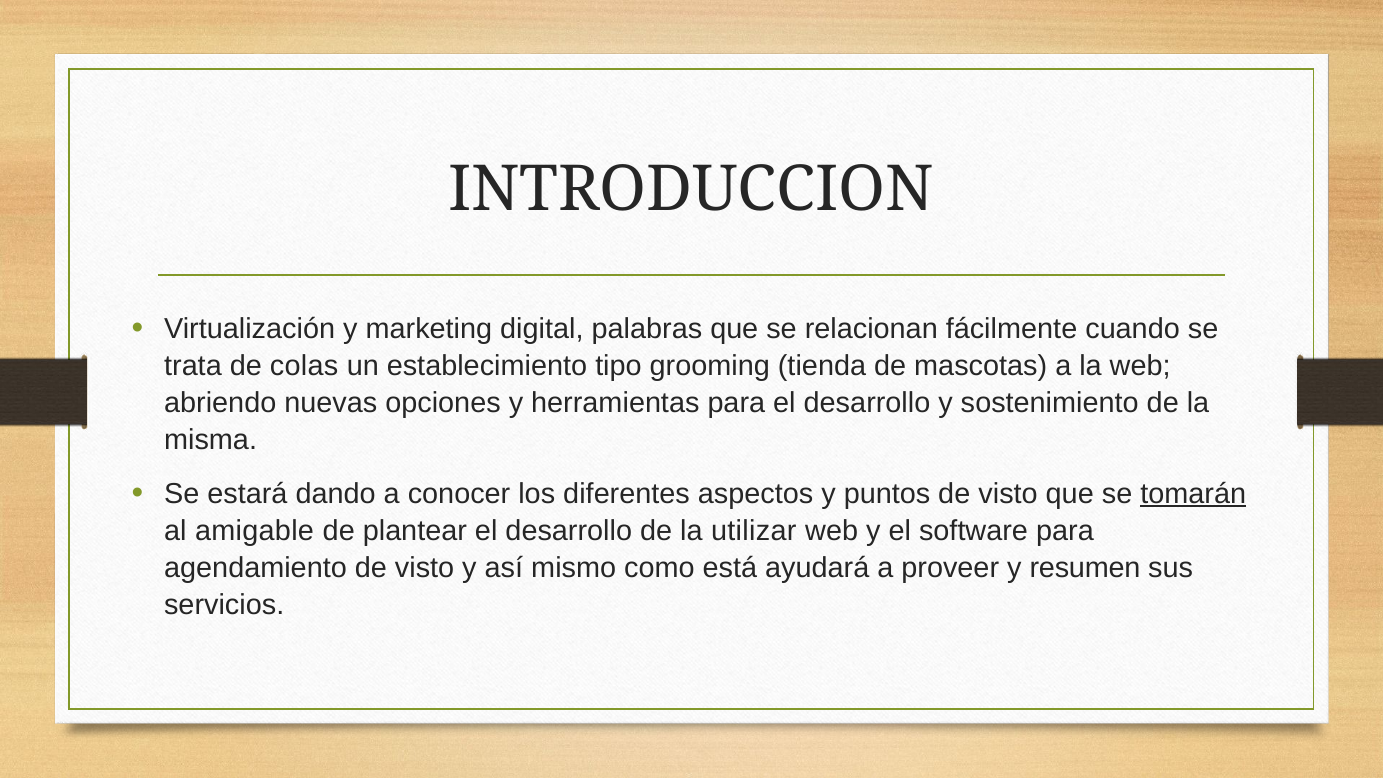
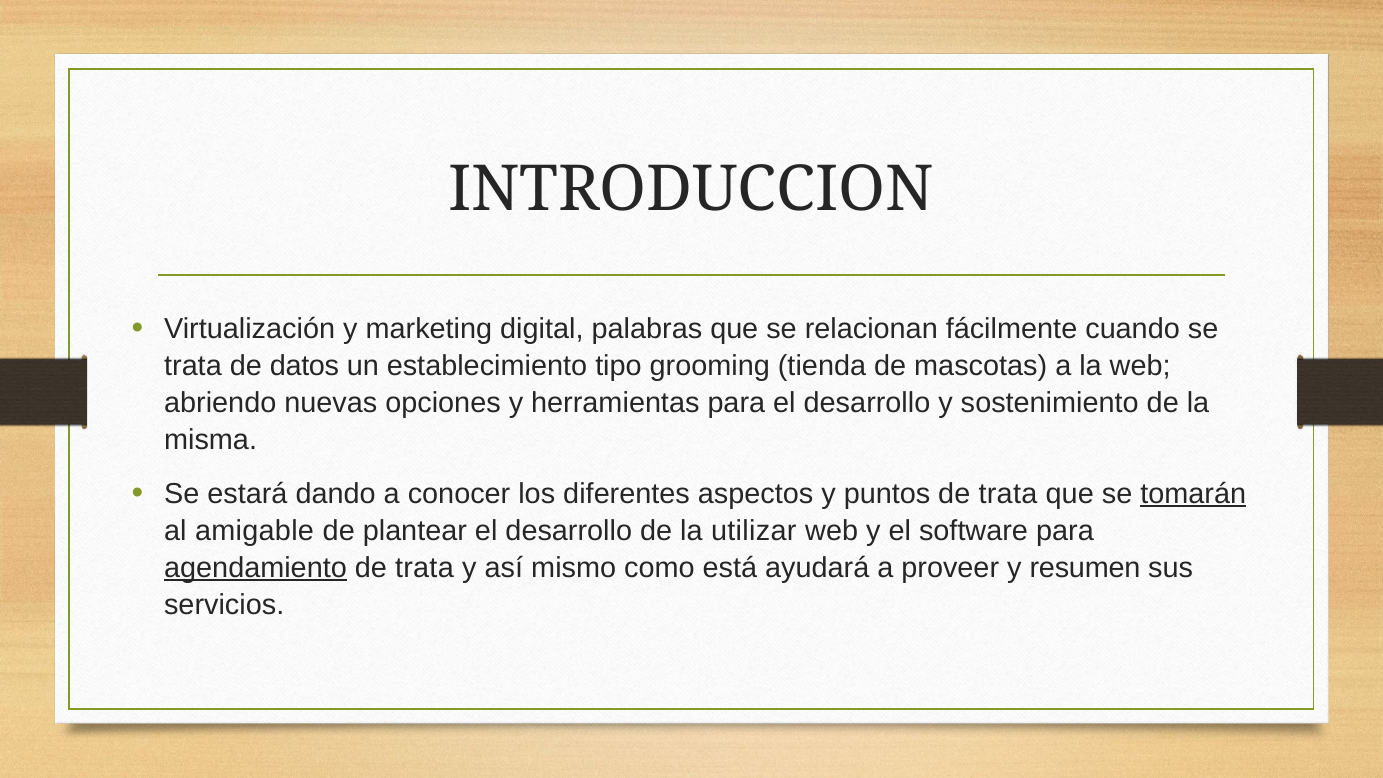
colas: colas -> datos
puntos de visto: visto -> trata
agendamiento underline: none -> present
visto at (425, 568): visto -> trata
